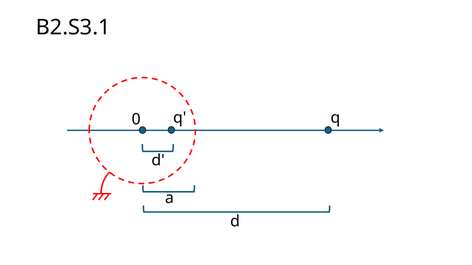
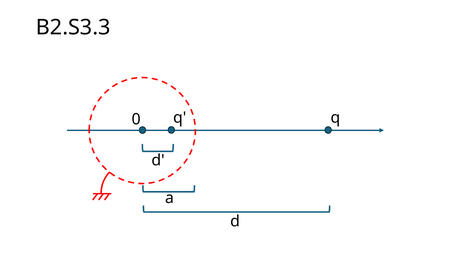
B2.S3.1: B2.S3.1 -> B2.S3.3
